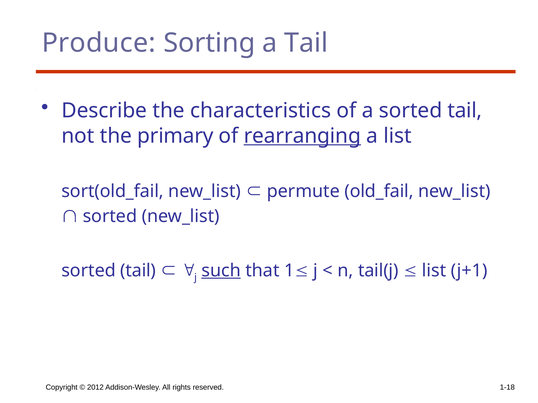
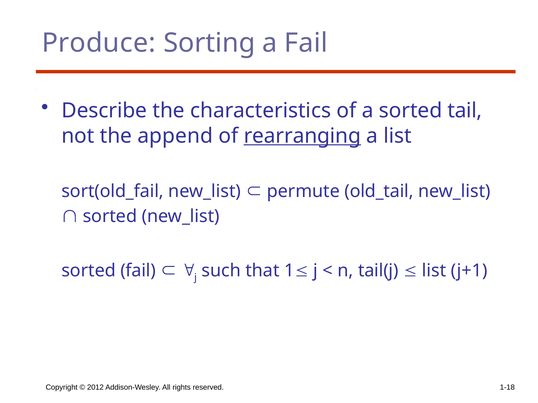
a Tail: Tail -> Fail
primary: primary -> append
old_fail: old_fail -> old_tail
tail at (138, 271): tail -> fail
such underline: present -> none
